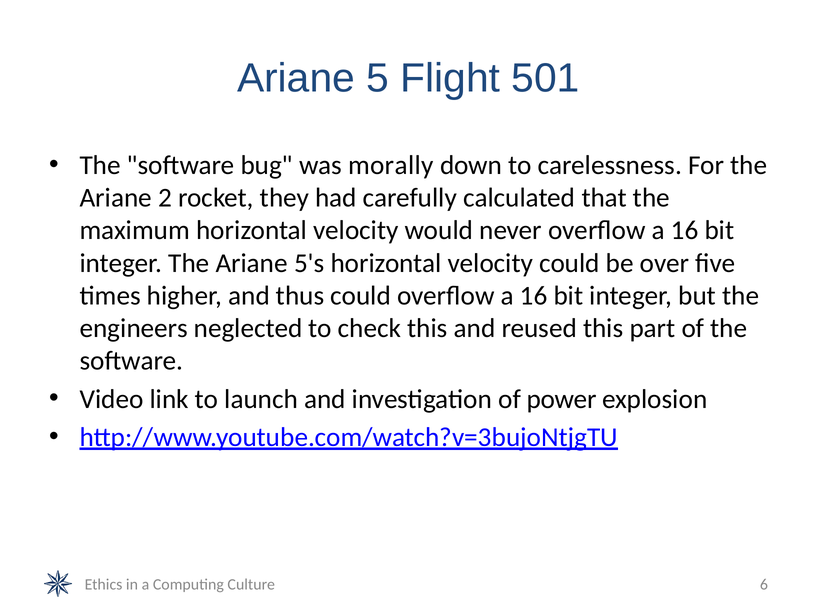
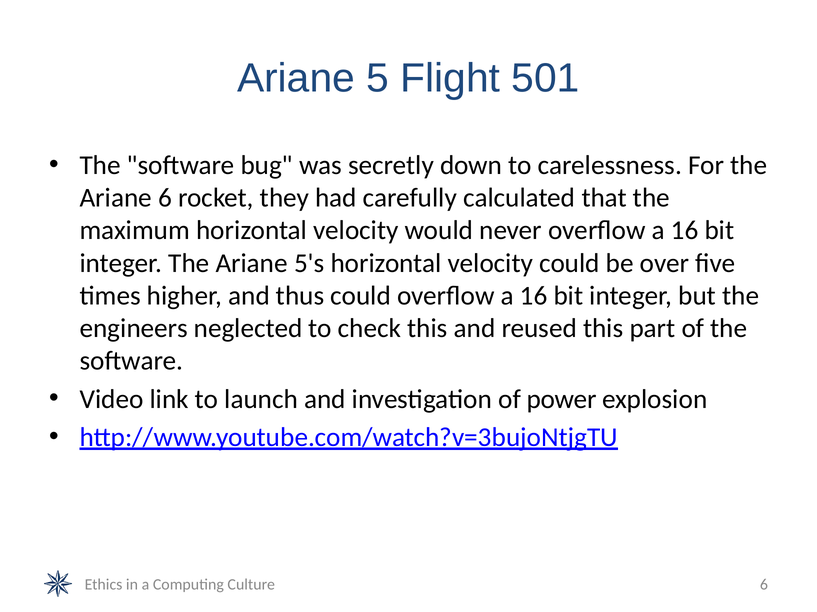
morally: morally -> secretly
Ariane 2: 2 -> 6
